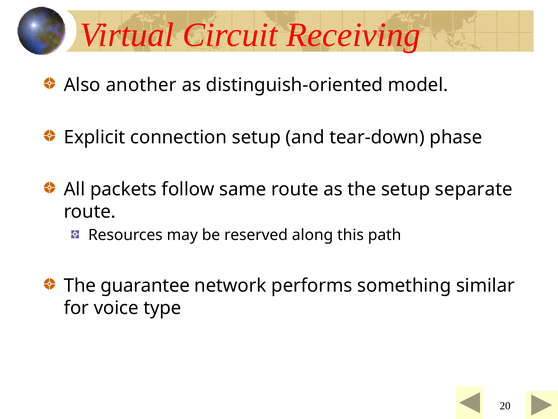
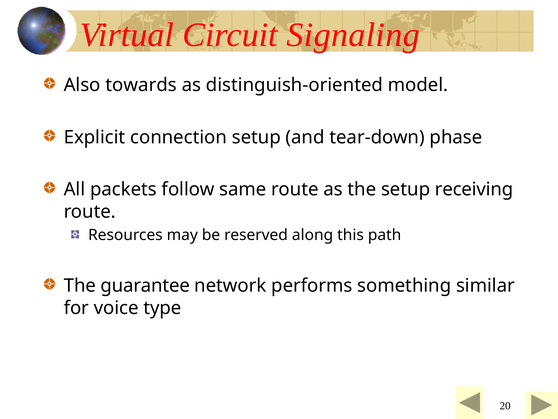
Receiving: Receiving -> Signaling
another: another -> towards
separate: separate -> receiving
